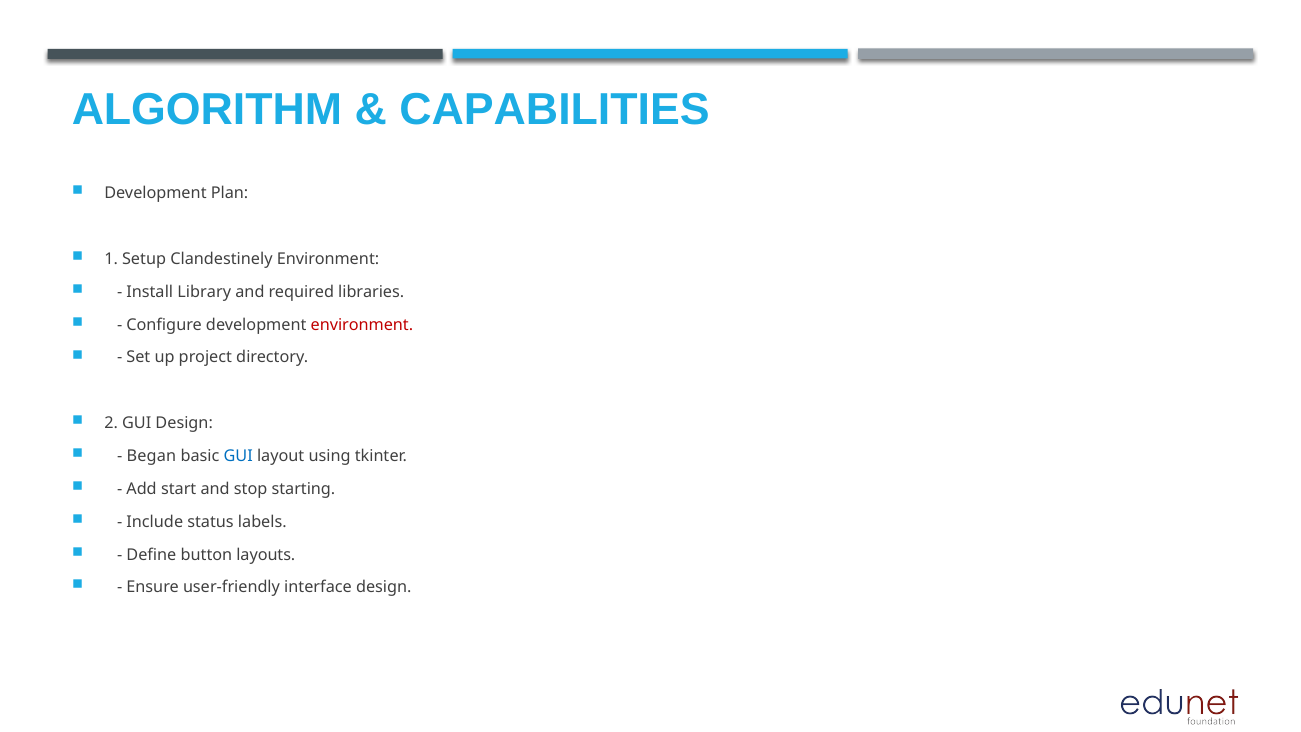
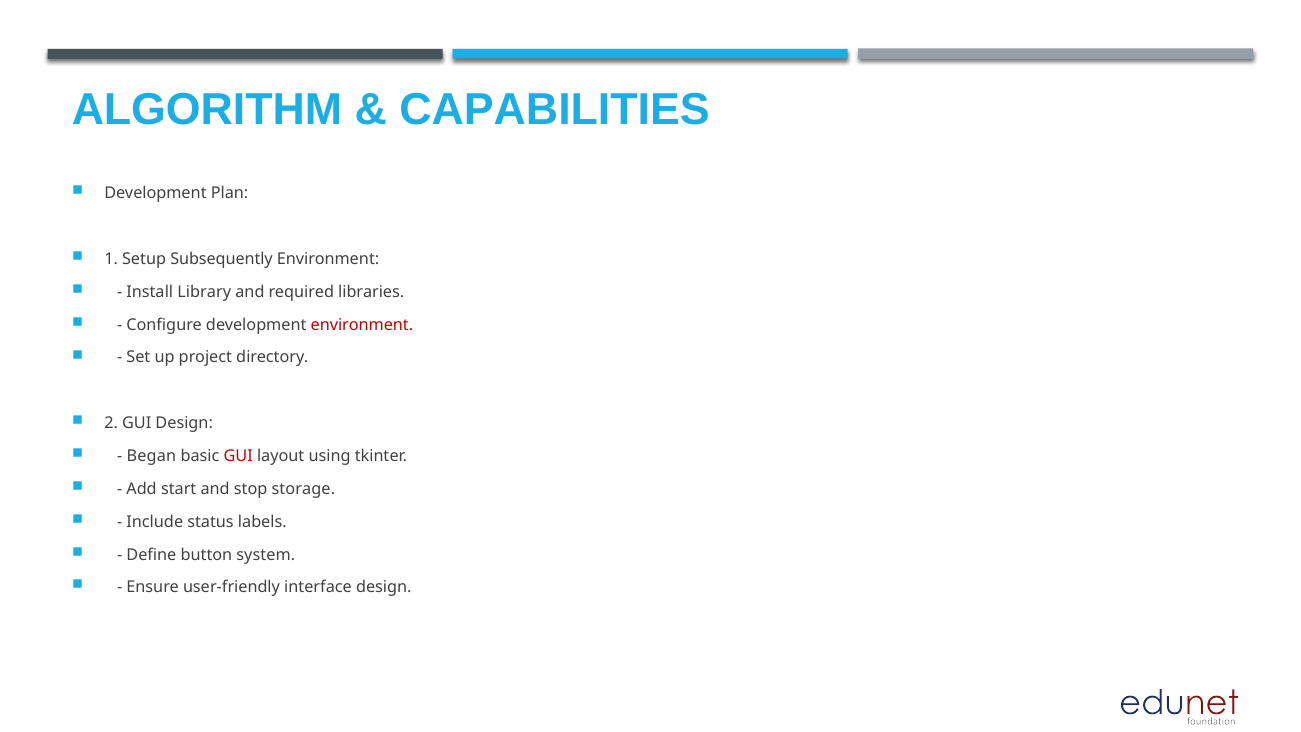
Clandestinely: Clandestinely -> Subsequently
GUI at (238, 456) colour: blue -> red
starting: starting -> storage
layouts: layouts -> system
